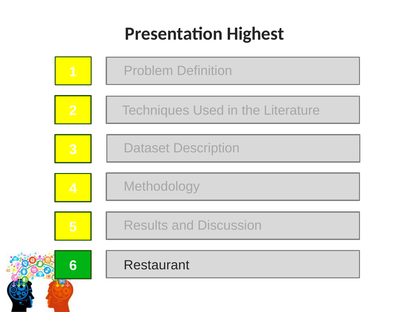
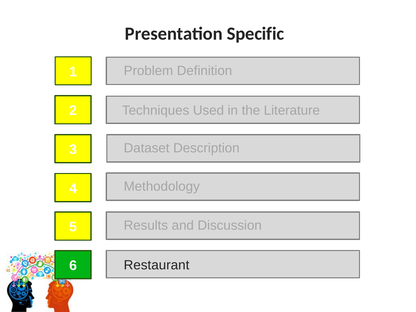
Highest: Highest -> Specific
